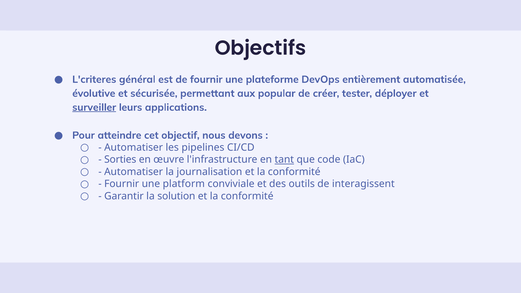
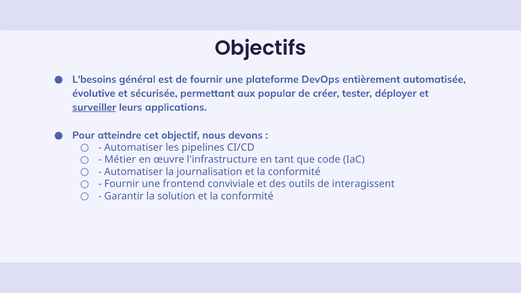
L'criteres: L'criteres -> L'besoins
Sorties: Sorties -> Métier
tant underline: present -> none
platform: platform -> frontend
